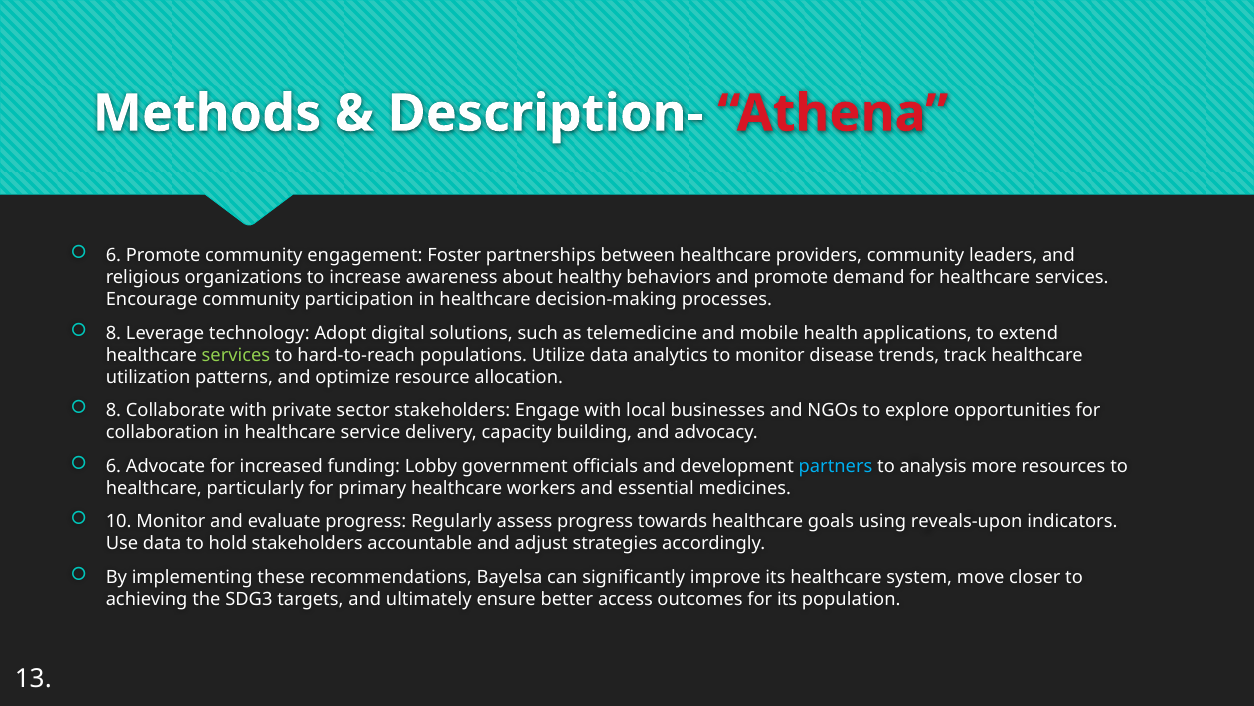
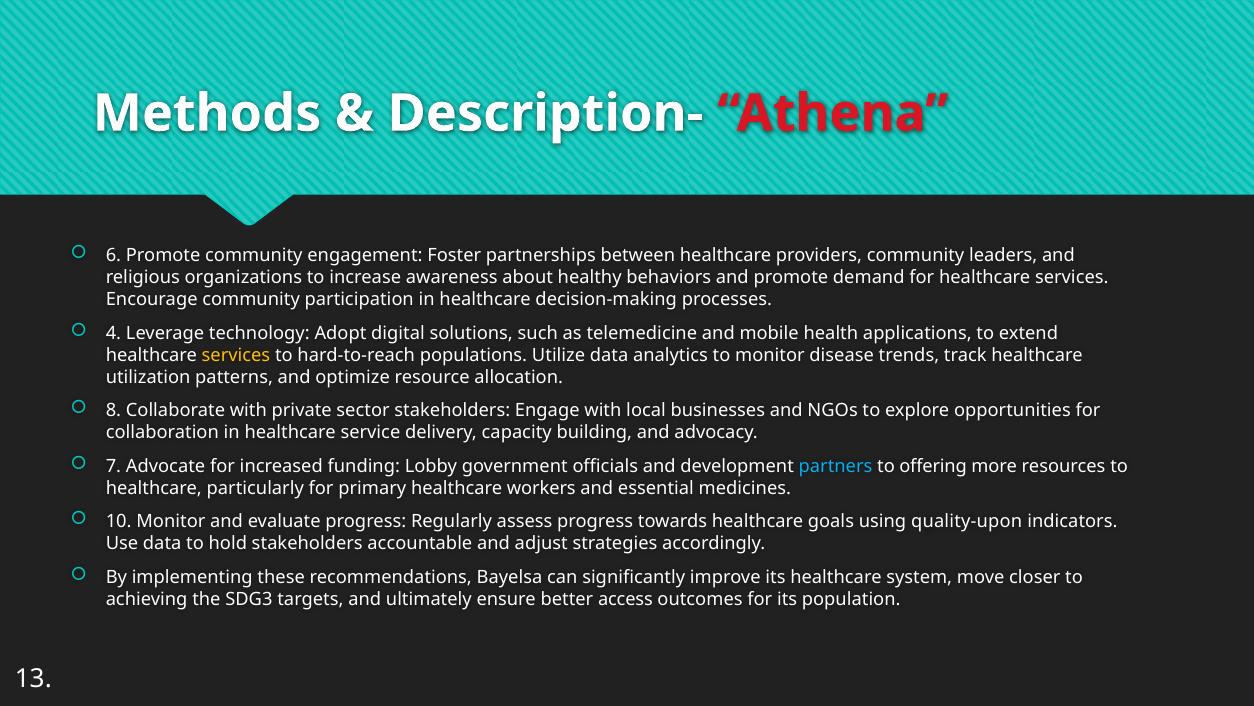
8 at (113, 333): 8 -> 4
services at (236, 355) colour: light green -> yellow
6 at (113, 466): 6 -> 7
analysis: analysis -> offering
reveals-upon: reveals-upon -> quality-upon
